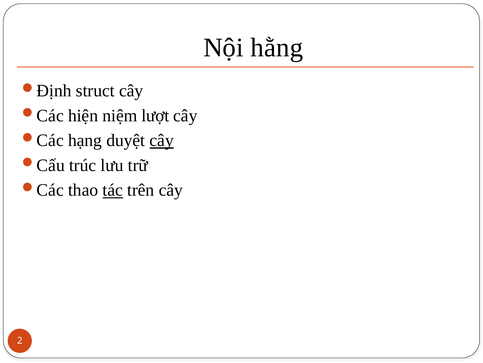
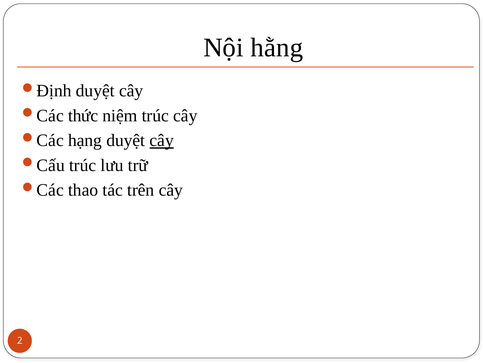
struct at (95, 91): struct -> duyệt
hiện: hiện -> thức
niệm lượt: lượt -> trúc
tác underline: present -> none
